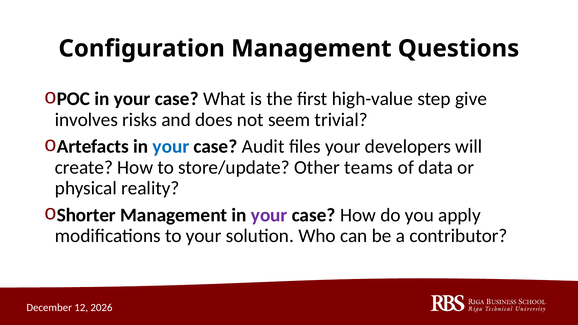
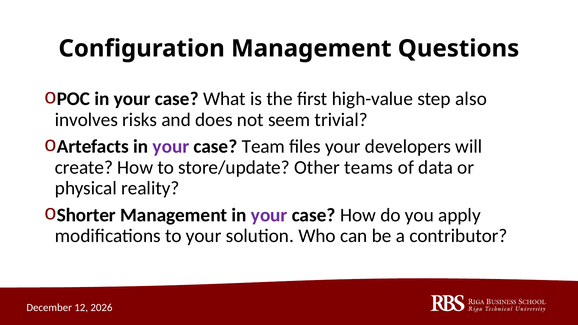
give: give -> also
your at (171, 147) colour: blue -> purple
Audit: Audit -> Team
